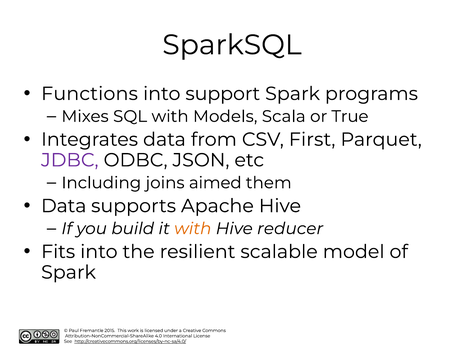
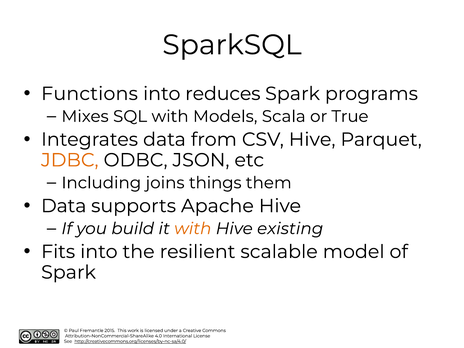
support: support -> reduces
CSV First: First -> Hive
JDBC colour: purple -> orange
aimed: aimed -> things
reducer: reducer -> existing
